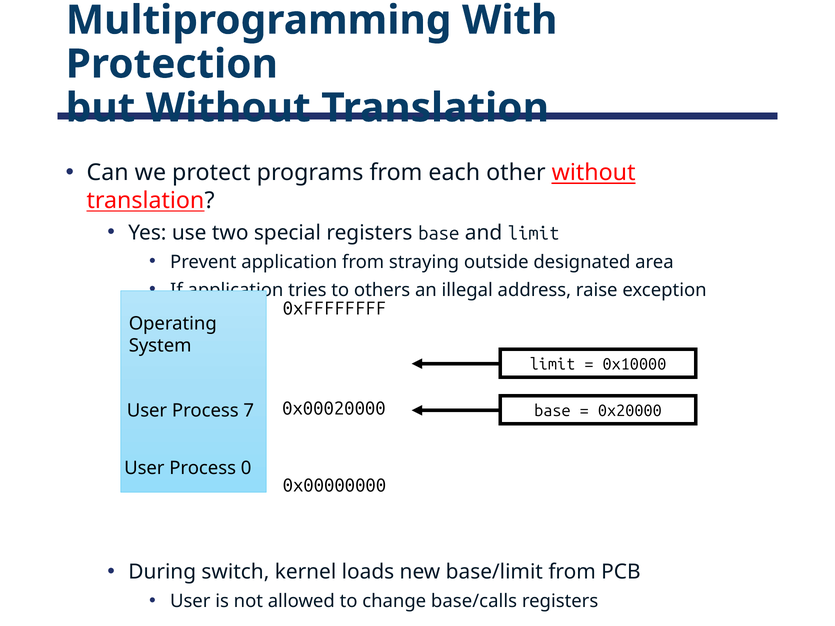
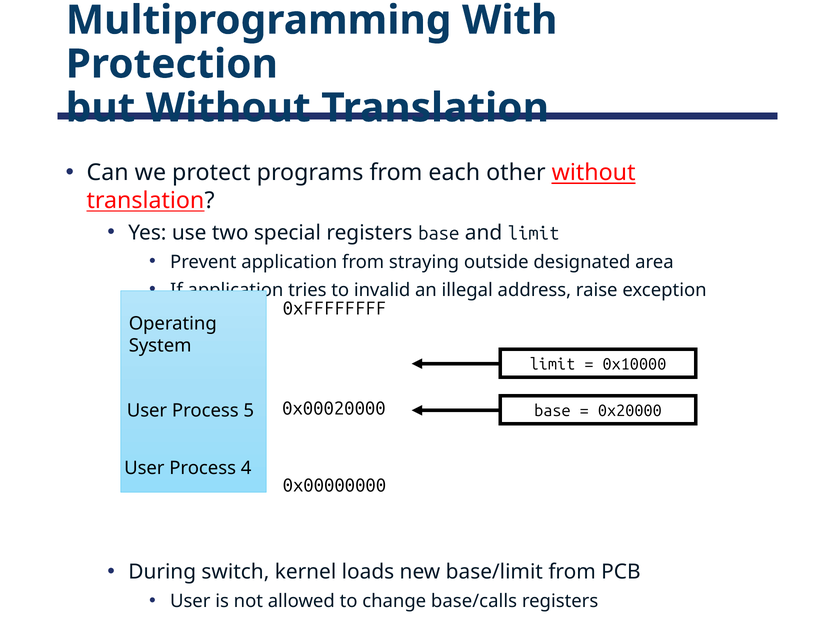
others: others -> invalid
7: 7 -> 5
0: 0 -> 4
